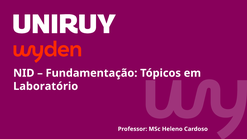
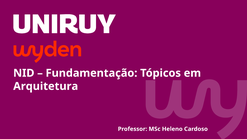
Laboratório: Laboratório -> Arquitetura
